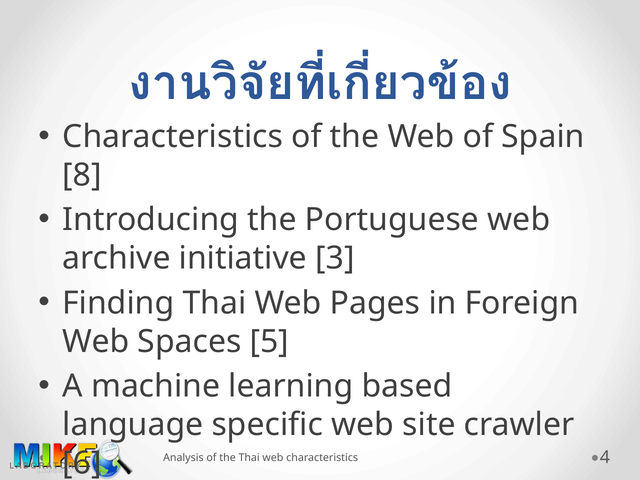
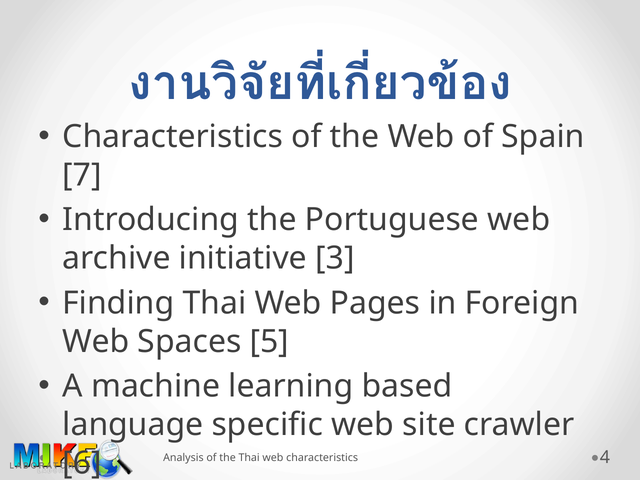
8: 8 -> 7
